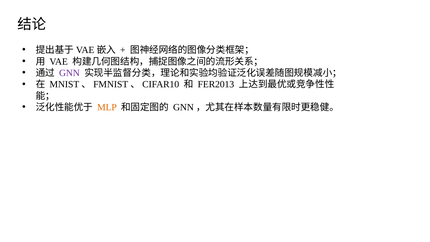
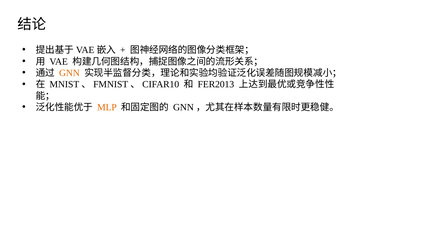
GNN colour: purple -> orange
